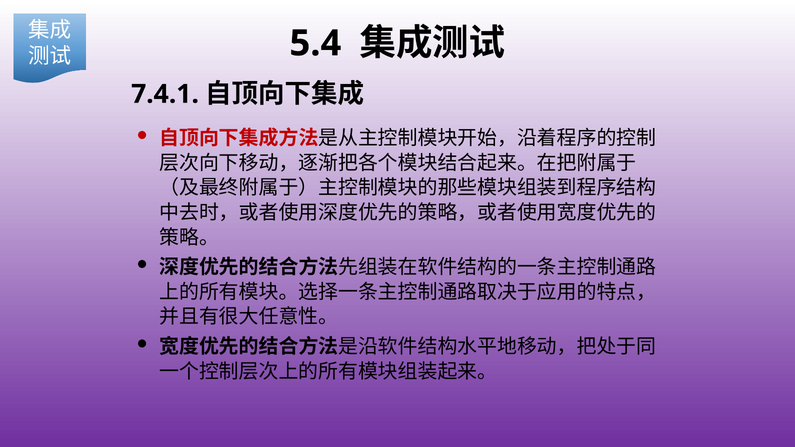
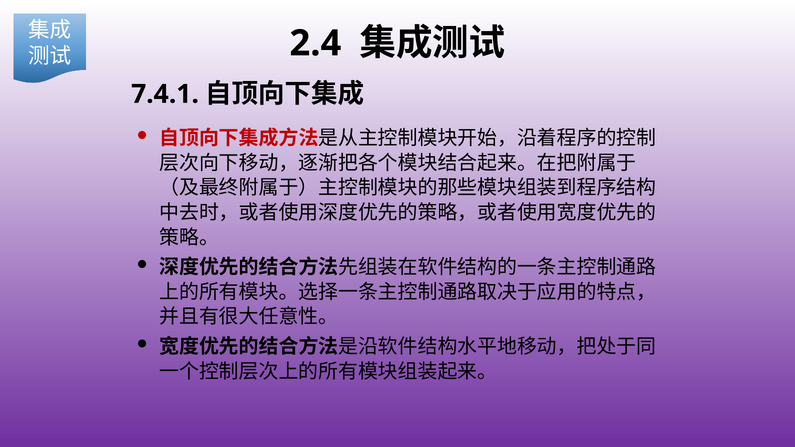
5.4: 5.4 -> 2.4
